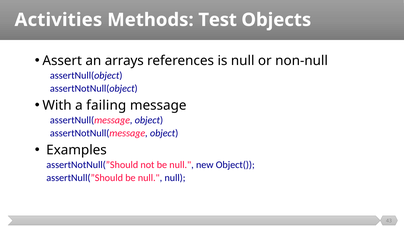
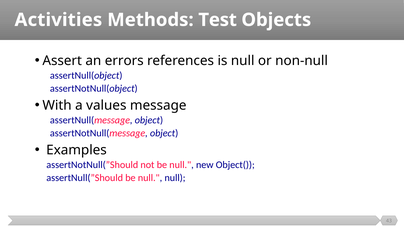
arrays: arrays -> errors
failing: failing -> values
